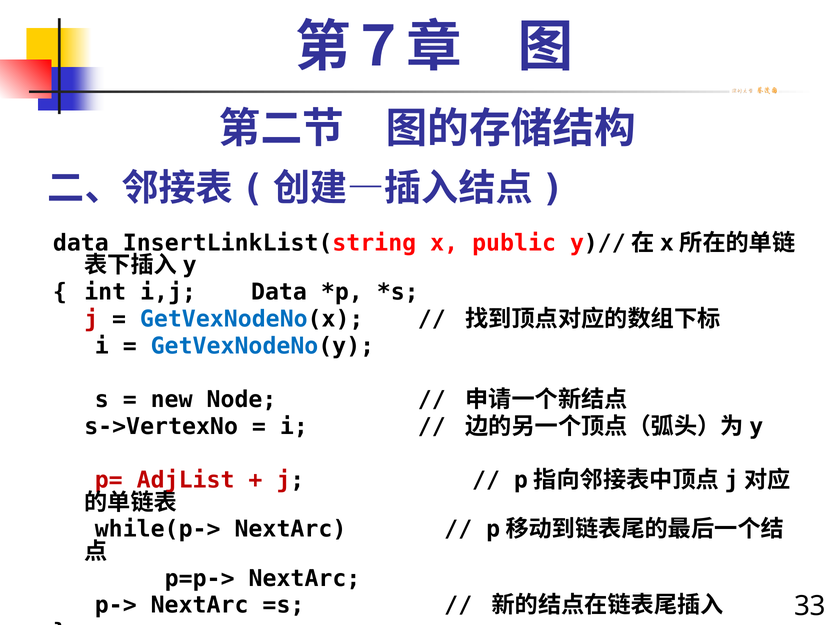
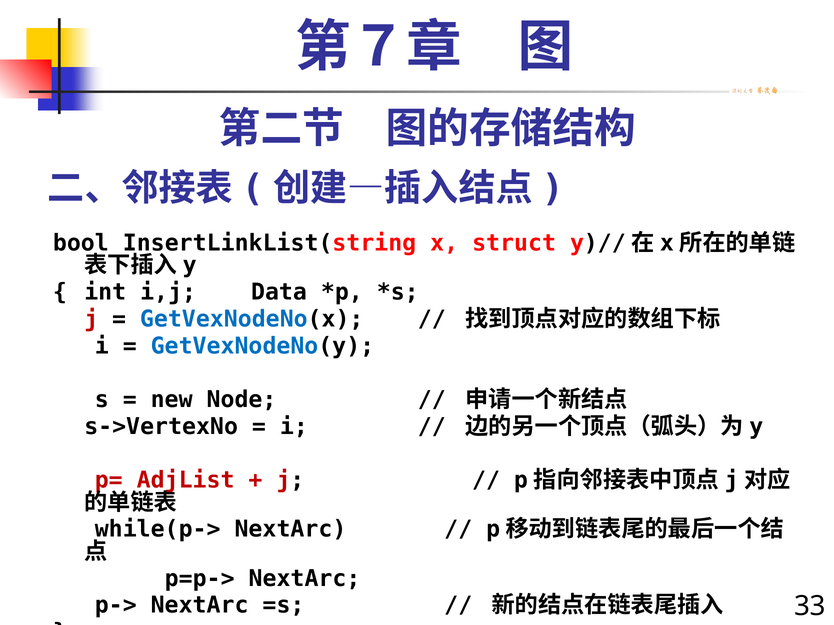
data at (81, 243): data -> bool
public: public -> struct
